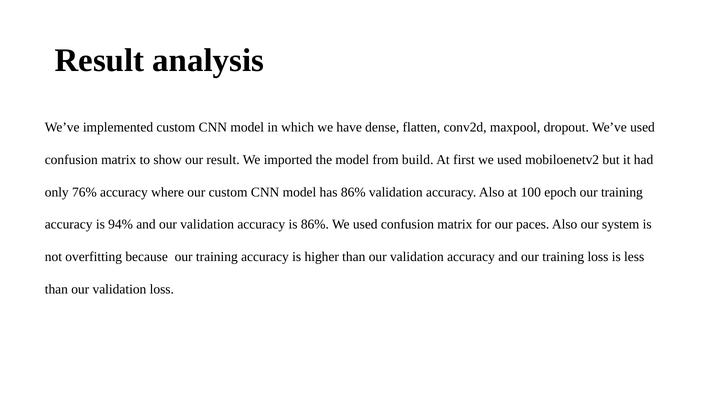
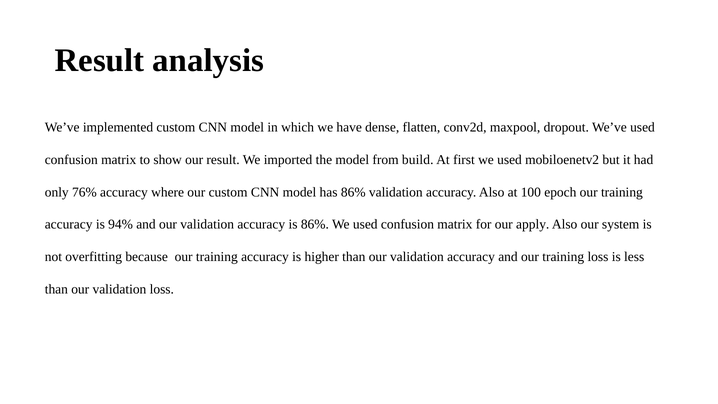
paces: paces -> apply
